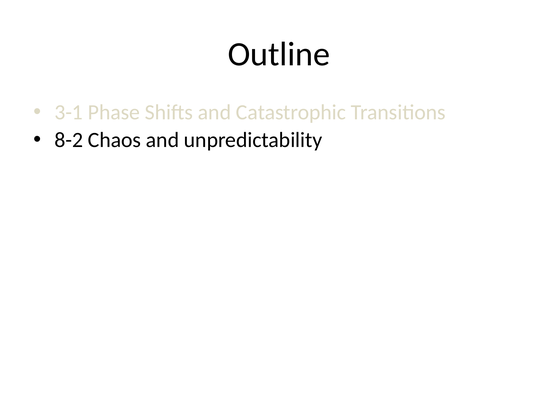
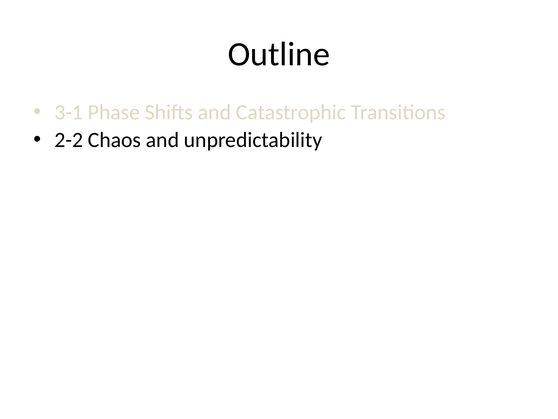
8-2: 8-2 -> 2-2
